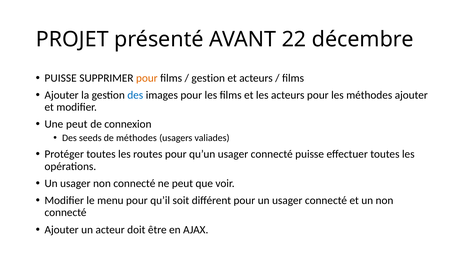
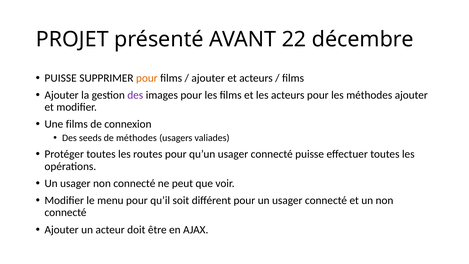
gestion at (208, 78): gestion -> ajouter
des at (135, 95) colour: blue -> purple
Une peut: peut -> films
